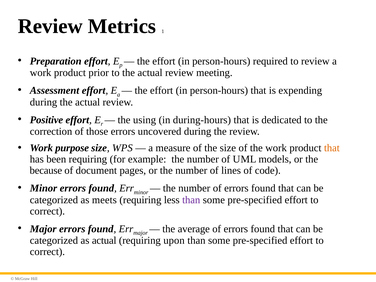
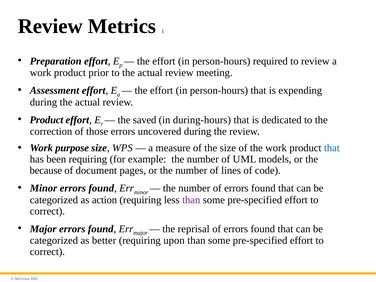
Positive at (46, 120): Positive -> Product
using: using -> saved
that at (332, 148) colour: orange -> blue
meets: meets -> action
average: average -> reprisal
as actual: actual -> better
